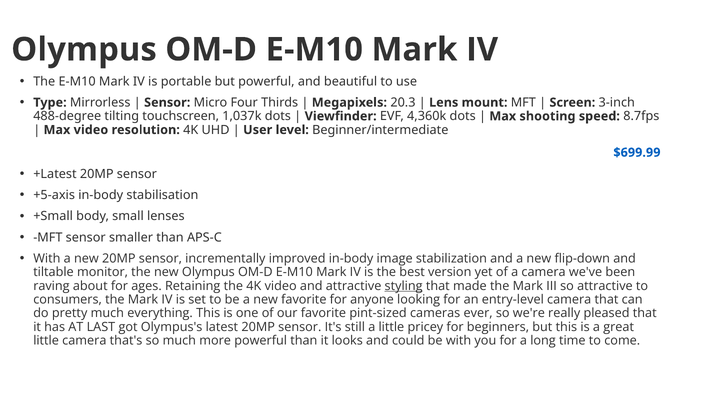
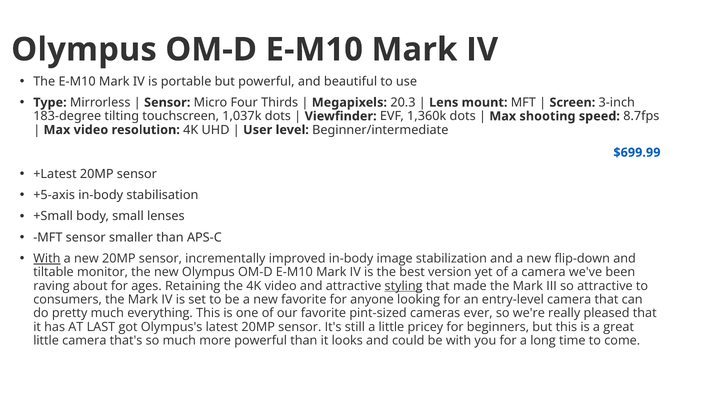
488-degree: 488-degree -> 183-degree
4,360k: 4,360k -> 1,360k
With at (47, 259) underline: none -> present
